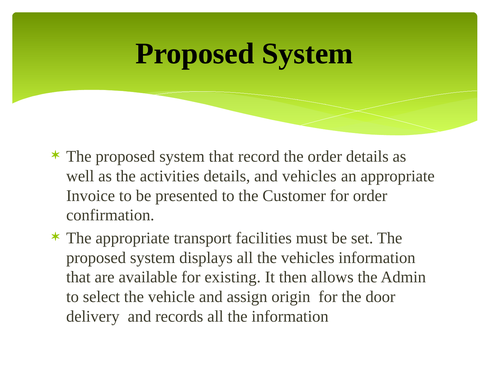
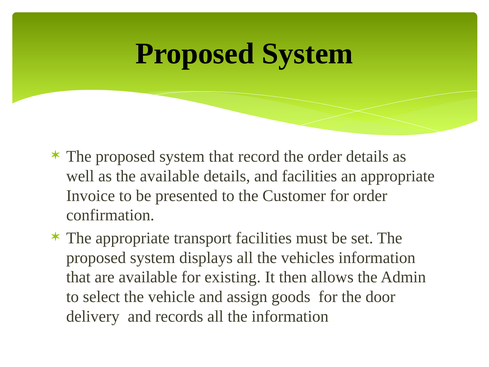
the activities: activities -> available
and vehicles: vehicles -> facilities
origin: origin -> goods
